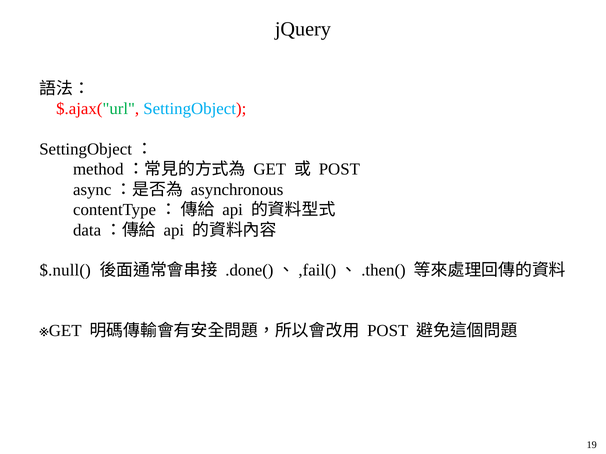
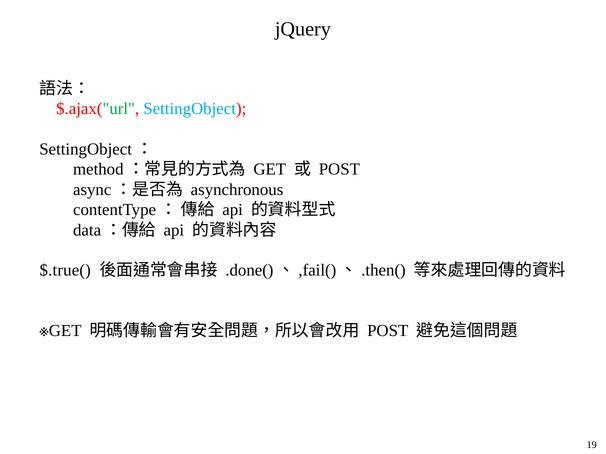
$.null(: $.null( -> $.true(
